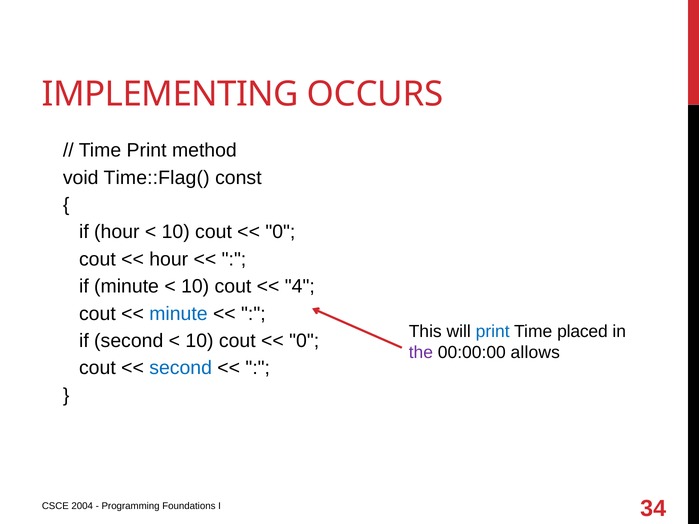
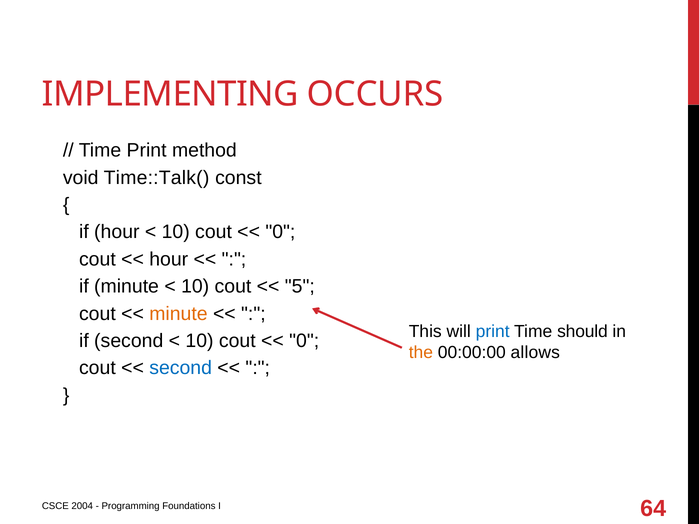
Time::Flag(: Time::Flag( -> Time::Talk(
4: 4 -> 5
minute at (178, 314) colour: blue -> orange
placed: placed -> should
the colour: purple -> orange
34: 34 -> 64
